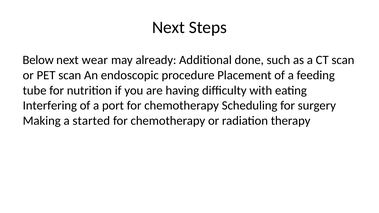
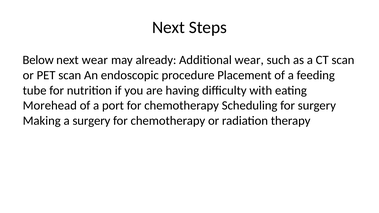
Additional done: done -> wear
Interfering: Interfering -> Morehead
a started: started -> surgery
